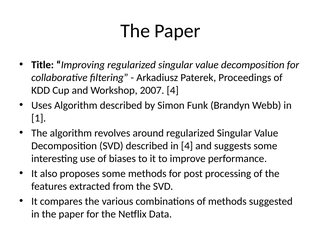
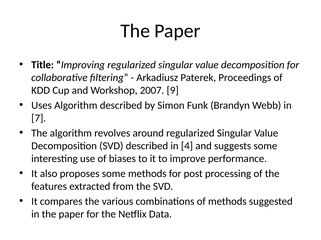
2007 4: 4 -> 9
1: 1 -> 7
